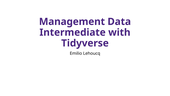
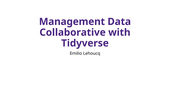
Intermediate: Intermediate -> Collaborative
